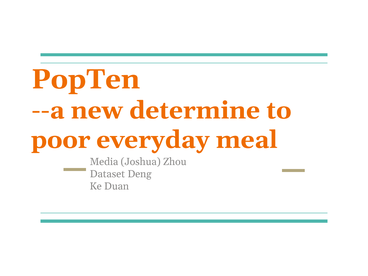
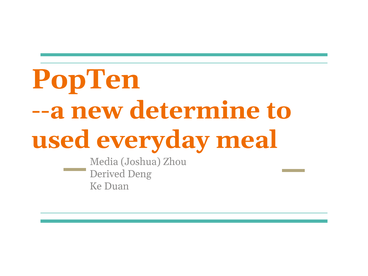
poor: poor -> used
Dataset: Dataset -> Derived
